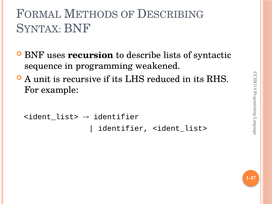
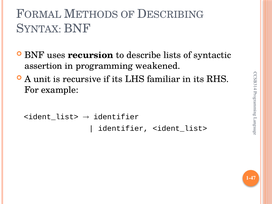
sequence: sequence -> assertion
reduced: reduced -> familiar
